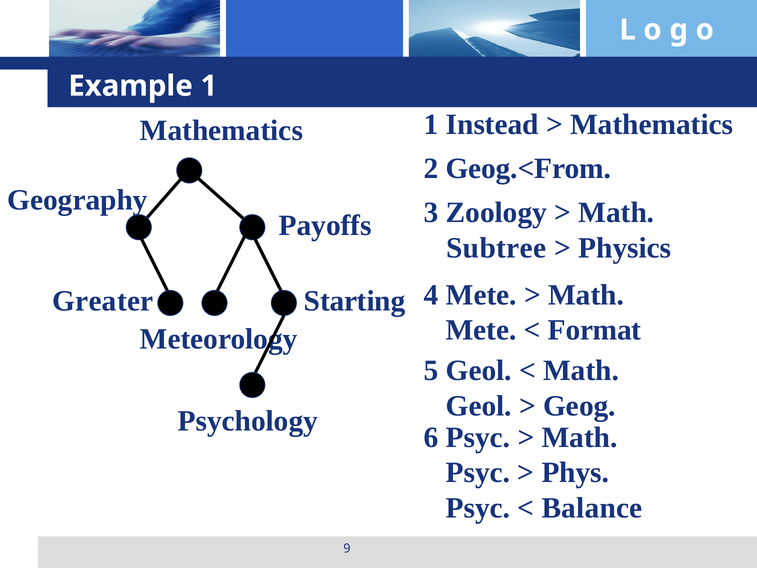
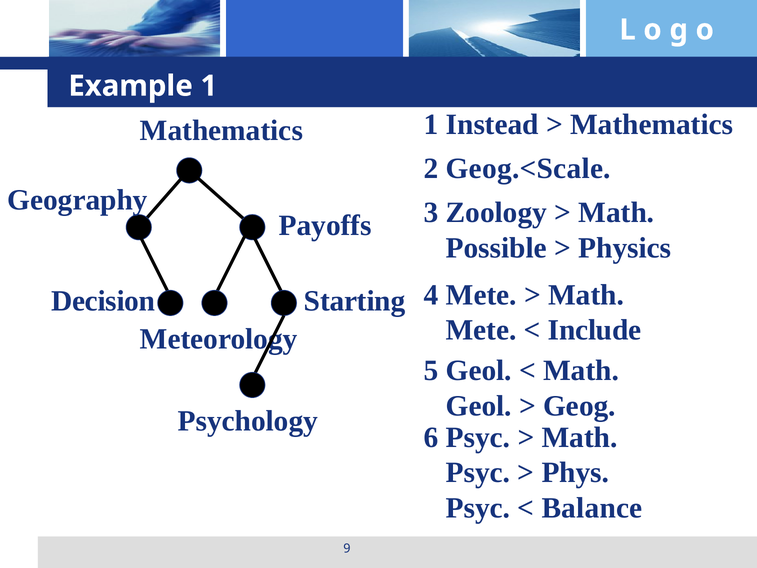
Geog.<From: Geog.<From -> Geog.<Scale
Subtree: Subtree -> Possible
Greater: Greater -> Decision
Format: Format -> Include
